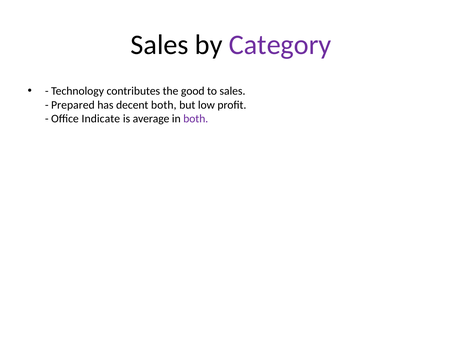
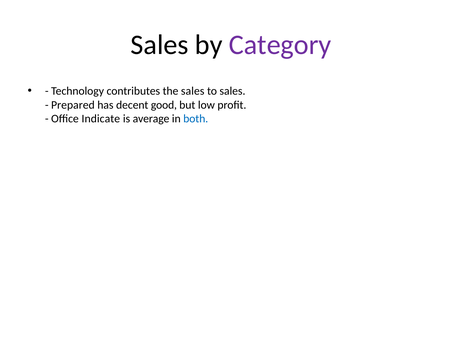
the good: good -> sales
decent both: both -> good
both at (196, 119) colour: purple -> blue
